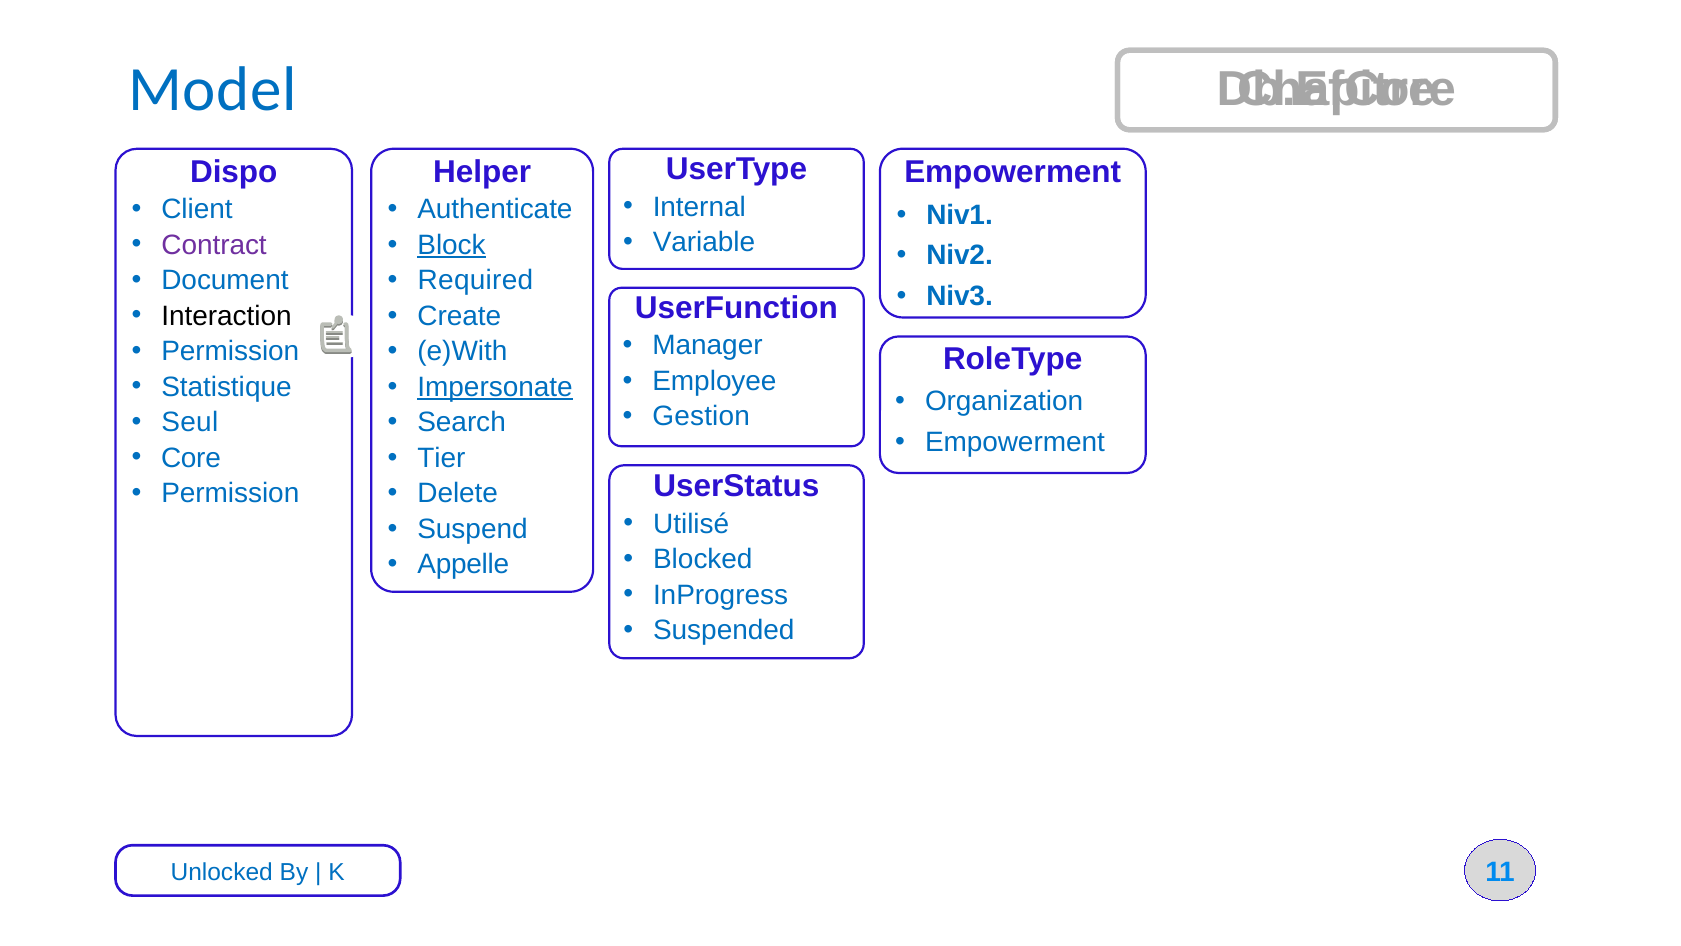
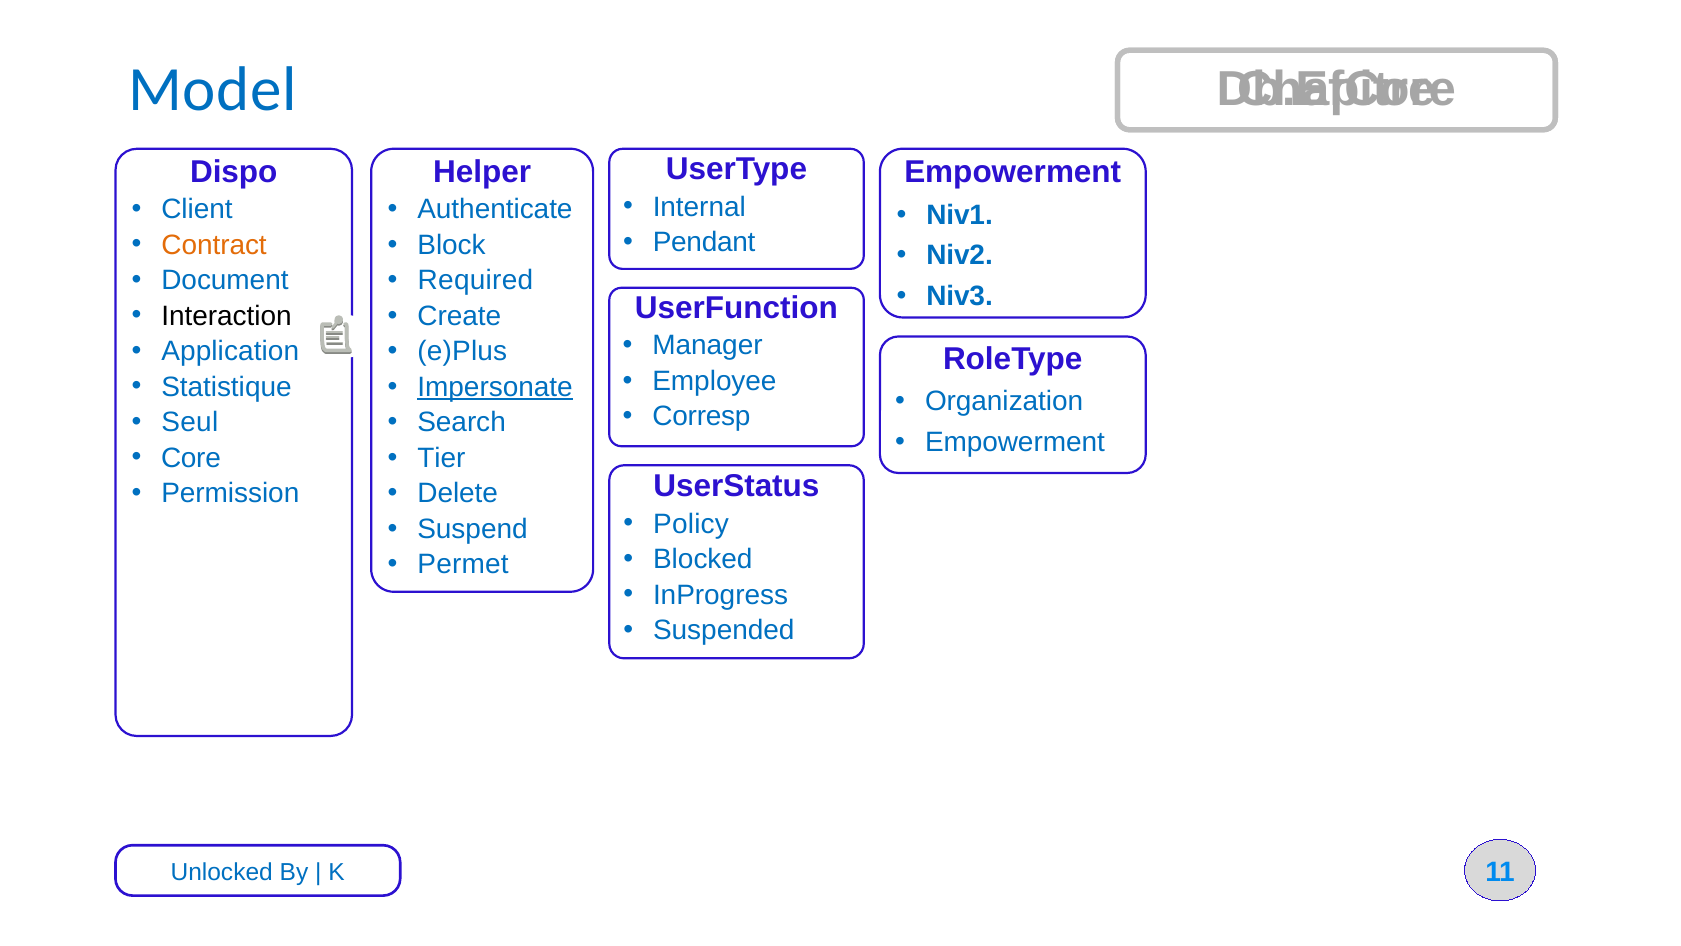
Variable: Variable -> Pendant
Contract colour: purple -> orange
Block underline: present -> none
Permission at (230, 351): Permission -> Application
e)With: e)With -> e)Plus
Gestion: Gestion -> Corresp
Utilisé: Utilisé -> Policy
Appelle: Appelle -> Permet
